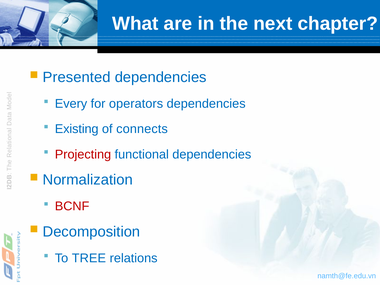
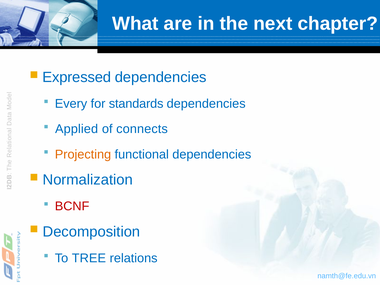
Presented: Presented -> Expressed
operators: operators -> standards
Existing: Existing -> Applied
Projecting colour: red -> orange
